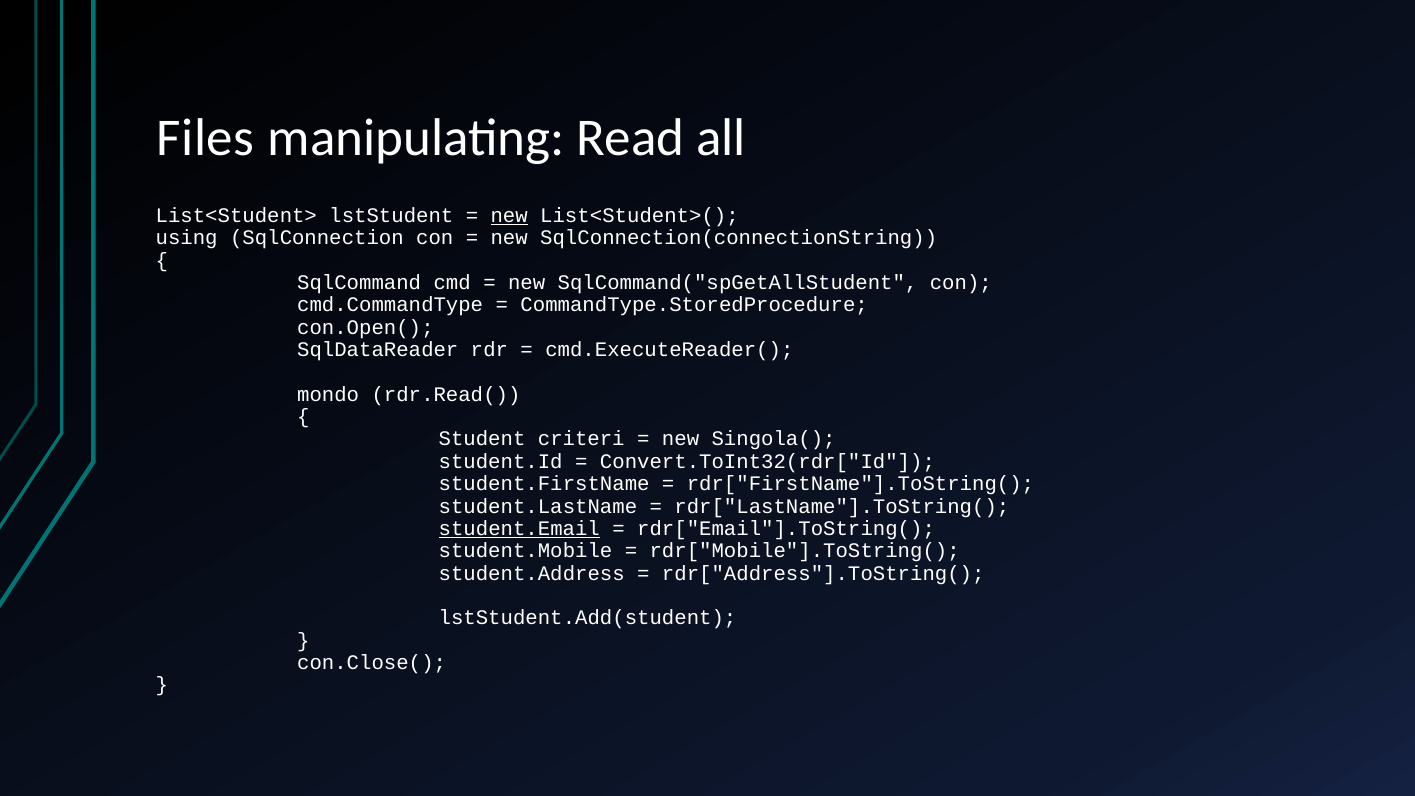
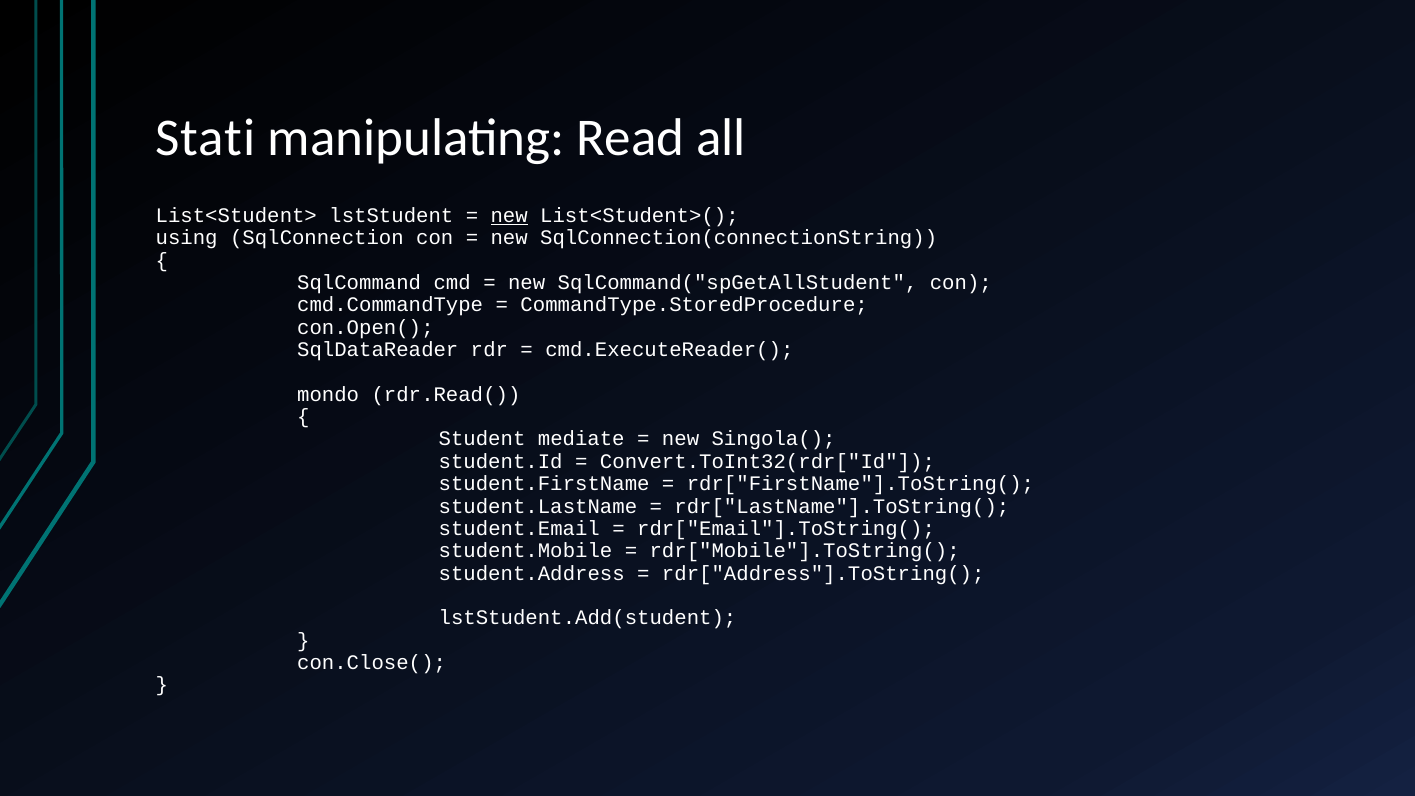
Files: Files -> Stati
criteri: criteri -> mediate
student.Email underline: present -> none
